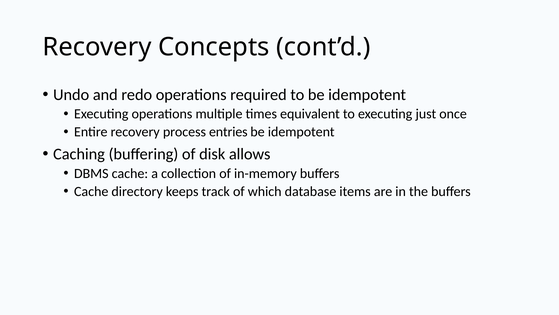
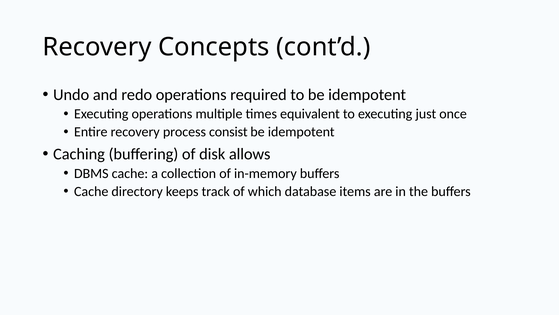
entries: entries -> consist
